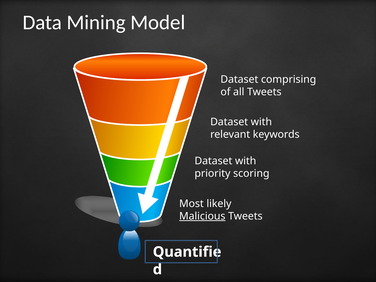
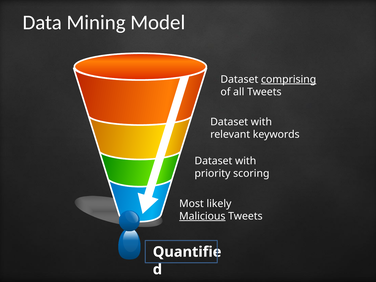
comprising underline: none -> present
